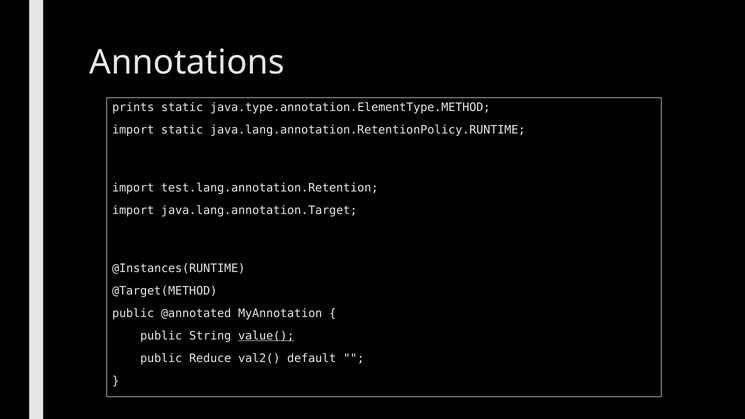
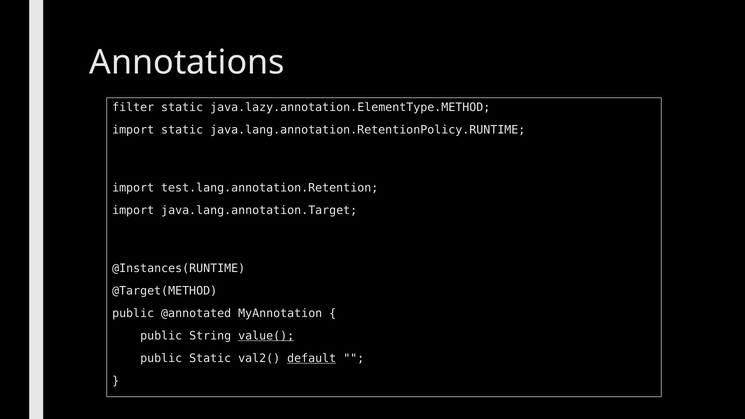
prints: prints -> filter
java.type.annotation.ElementType.METHOD: java.type.annotation.ElementType.METHOD -> java.lazy.annotation.ElementType.METHOD
public Reduce: Reduce -> Static
default underline: none -> present
